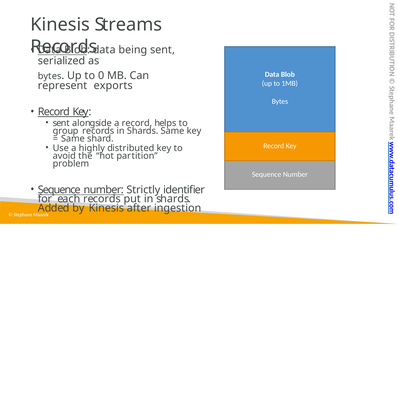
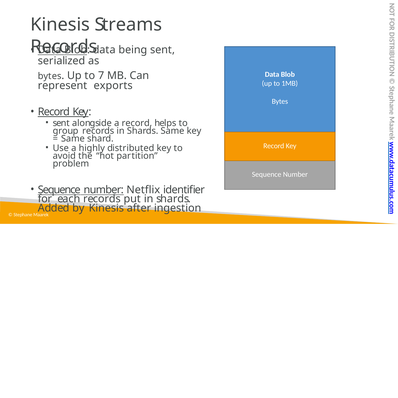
0: 0 -> 7
Strictly: Strictly -> Netflix
